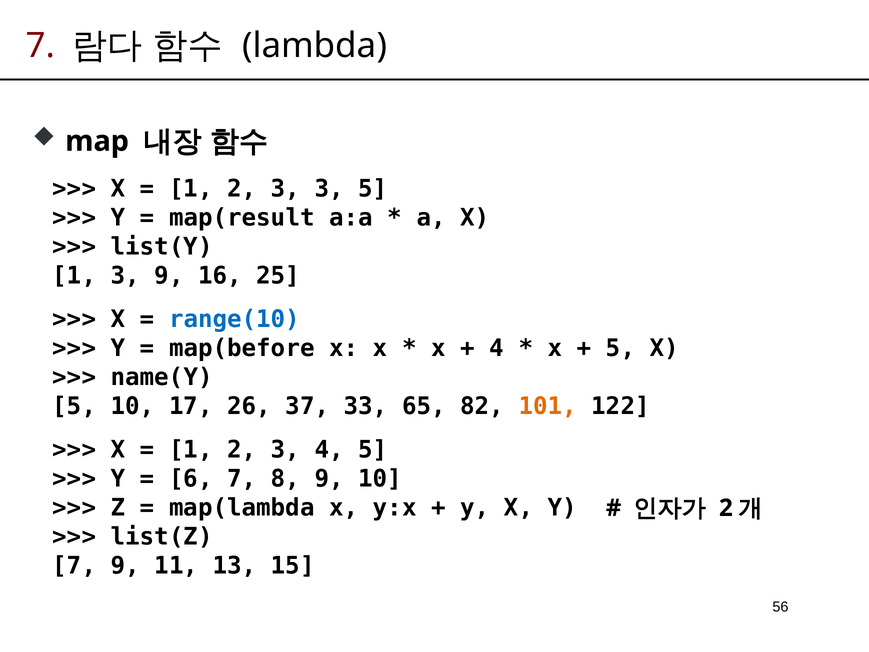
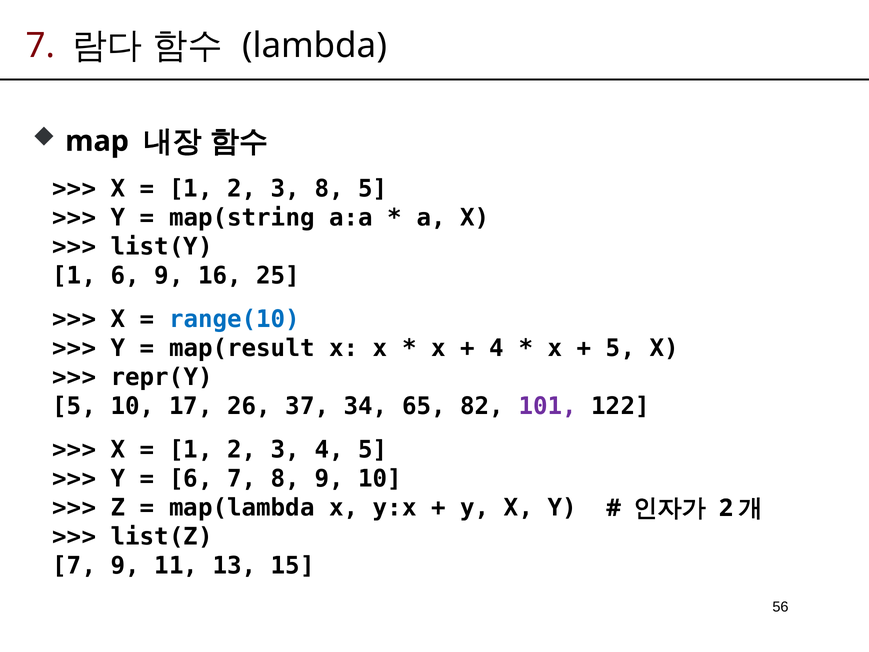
3 3: 3 -> 8
map(result: map(result -> map(string
1 3: 3 -> 6
map(before: map(before -> map(result
name(Y: name(Y -> repr(Y
33: 33 -> 34
101 colour: orange -> purple
